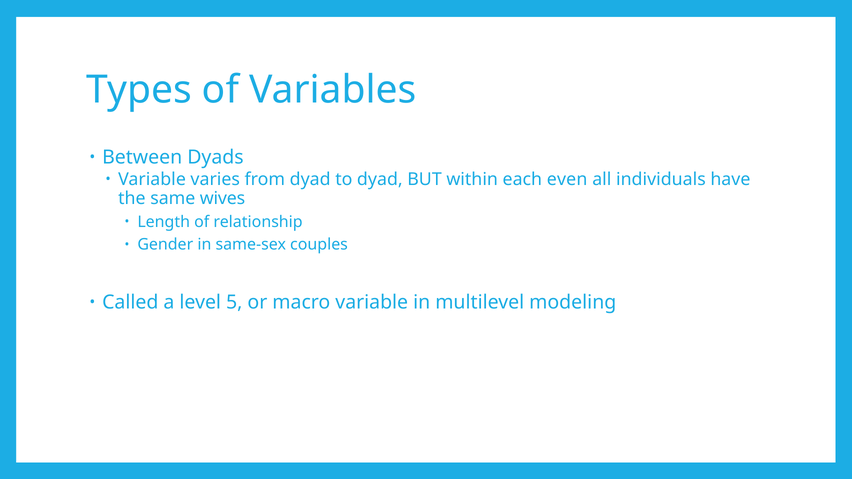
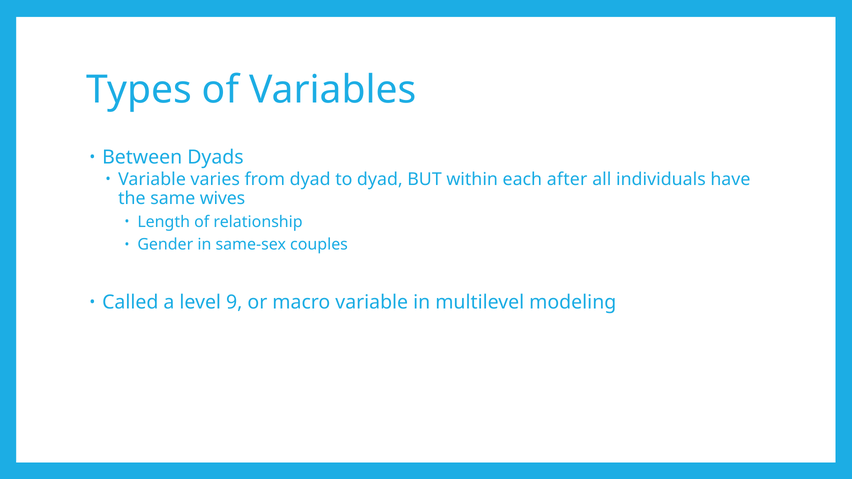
even: even -> after
5: 5 -> 9
